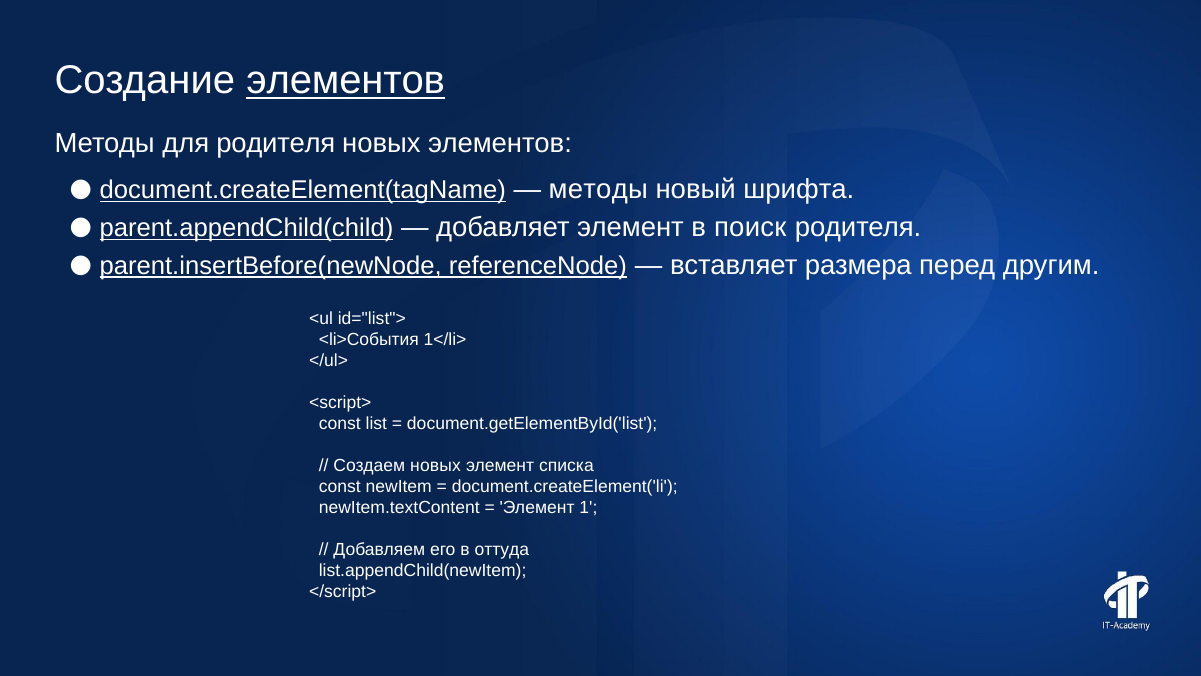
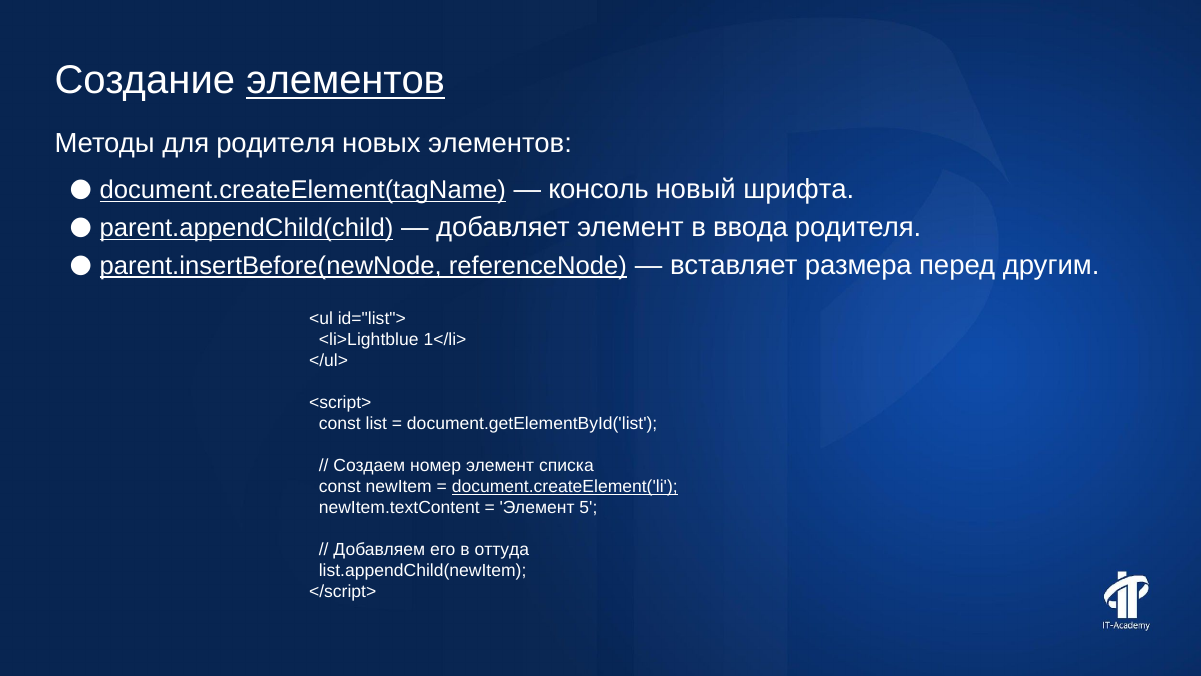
методы at (598, 189): методы -> консоль
поиск: поиск -> ввода
<li>События: <li>События -> <li>Lightblue
Создаем новых: новых -> номер
document.createElement('li underline: none -> present
1: 1 -> 5
